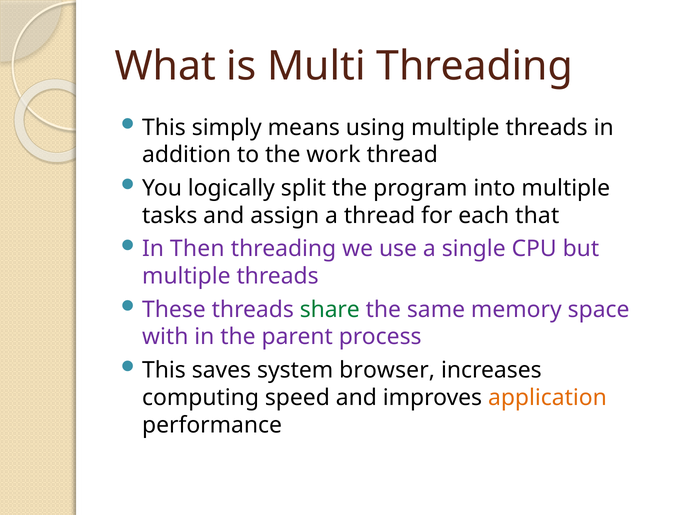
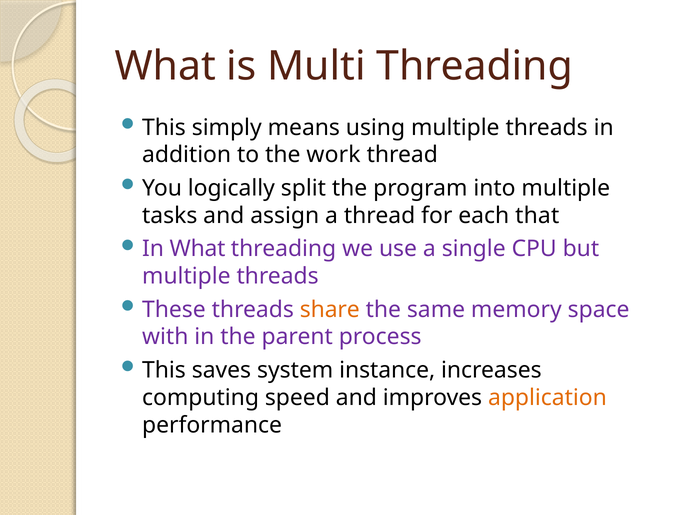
In Then: Then -> What
share colour: green -> orange
browser: browser -> instance
